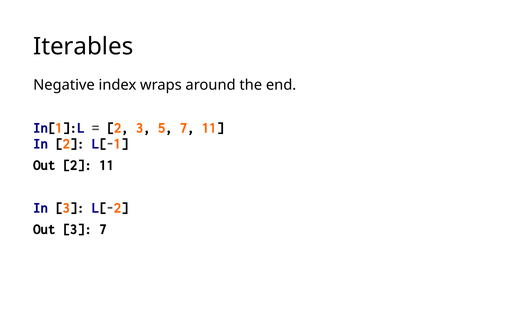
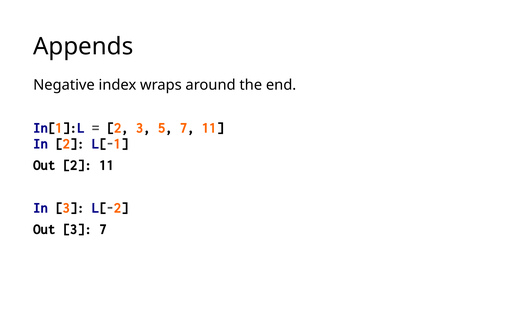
Iterables: Iterables -> Appends
